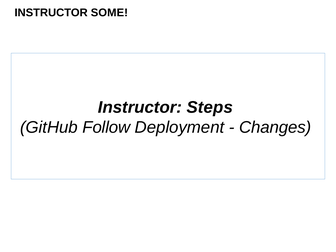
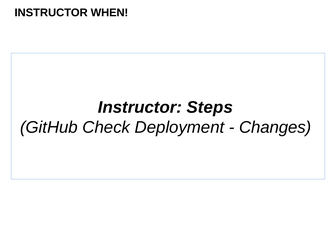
SOME: SOME -> WHEN
Follow: Follow -> Check
